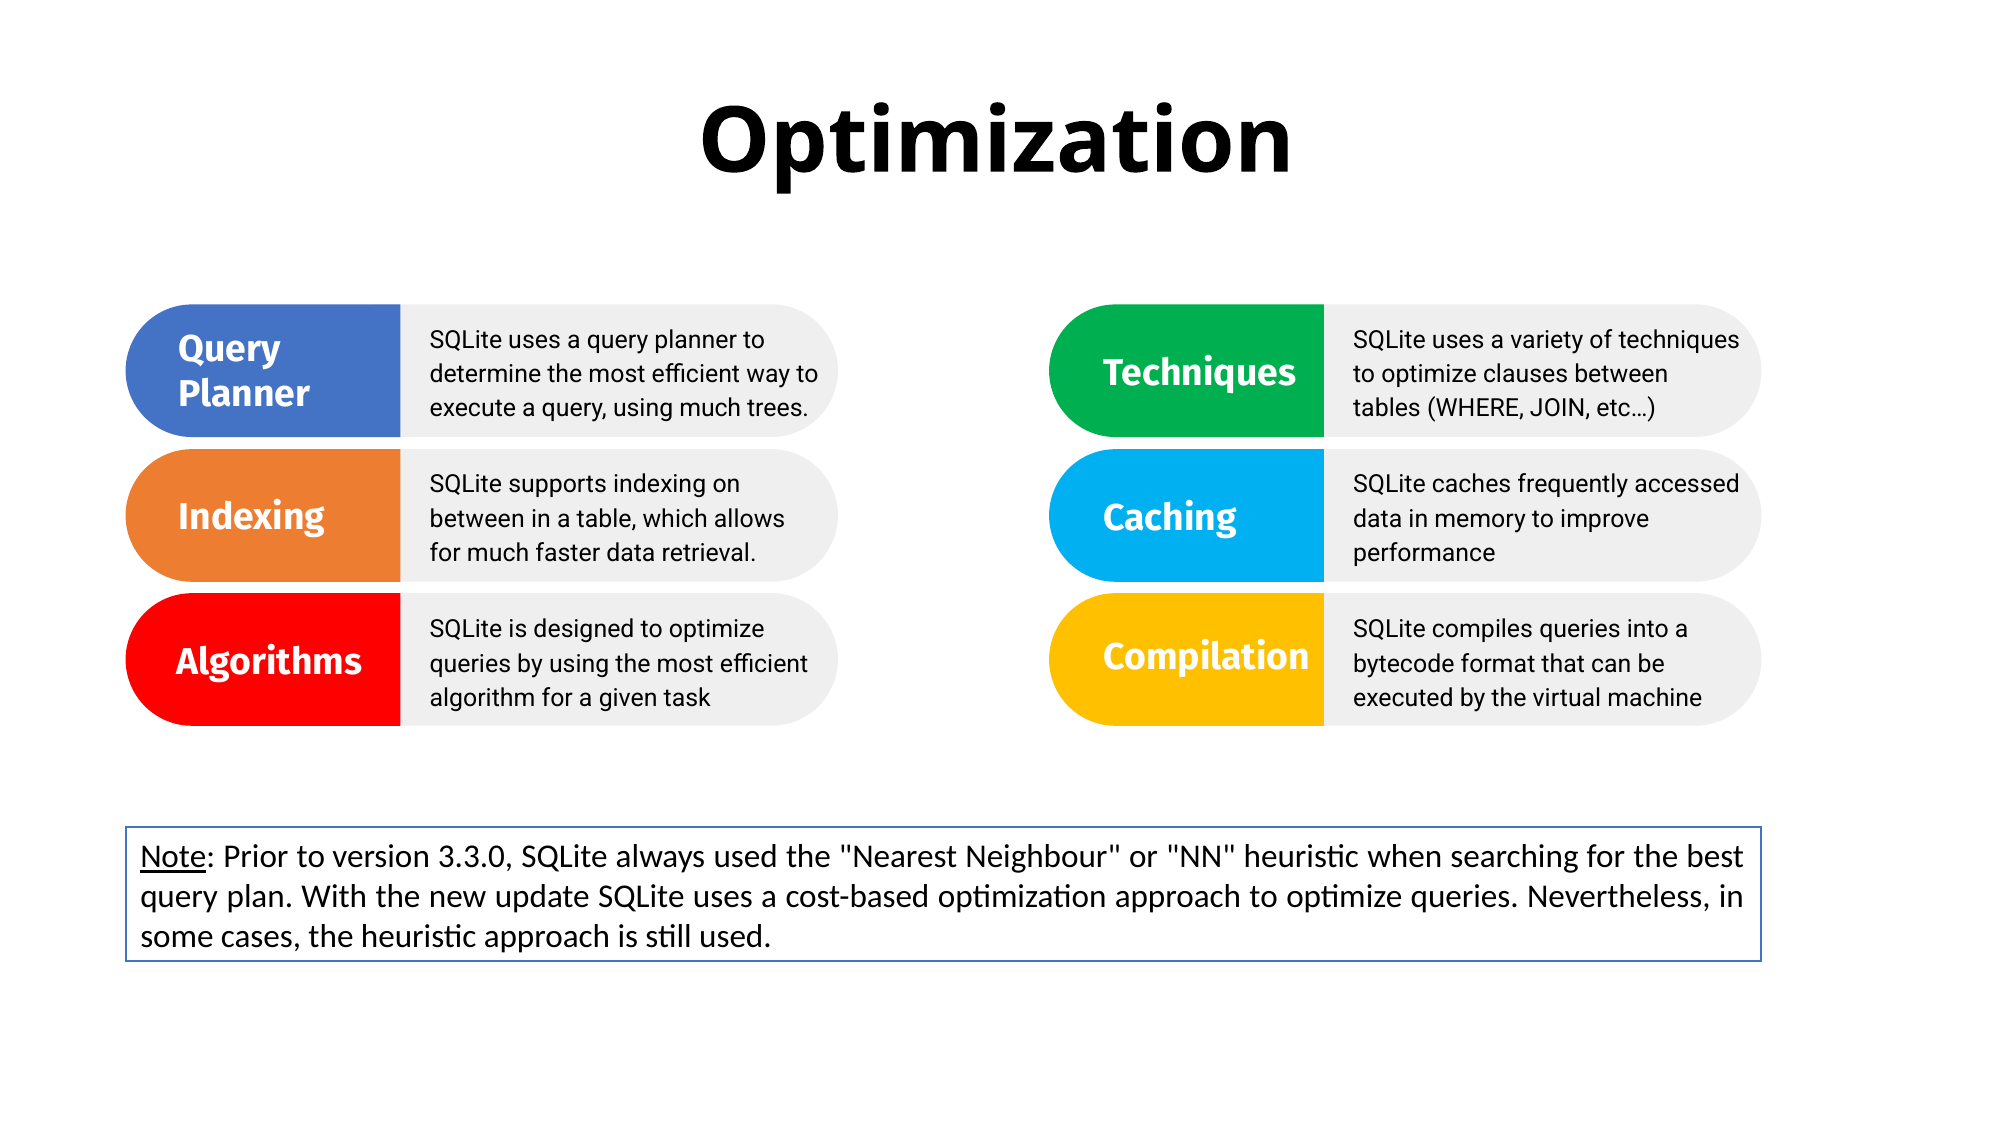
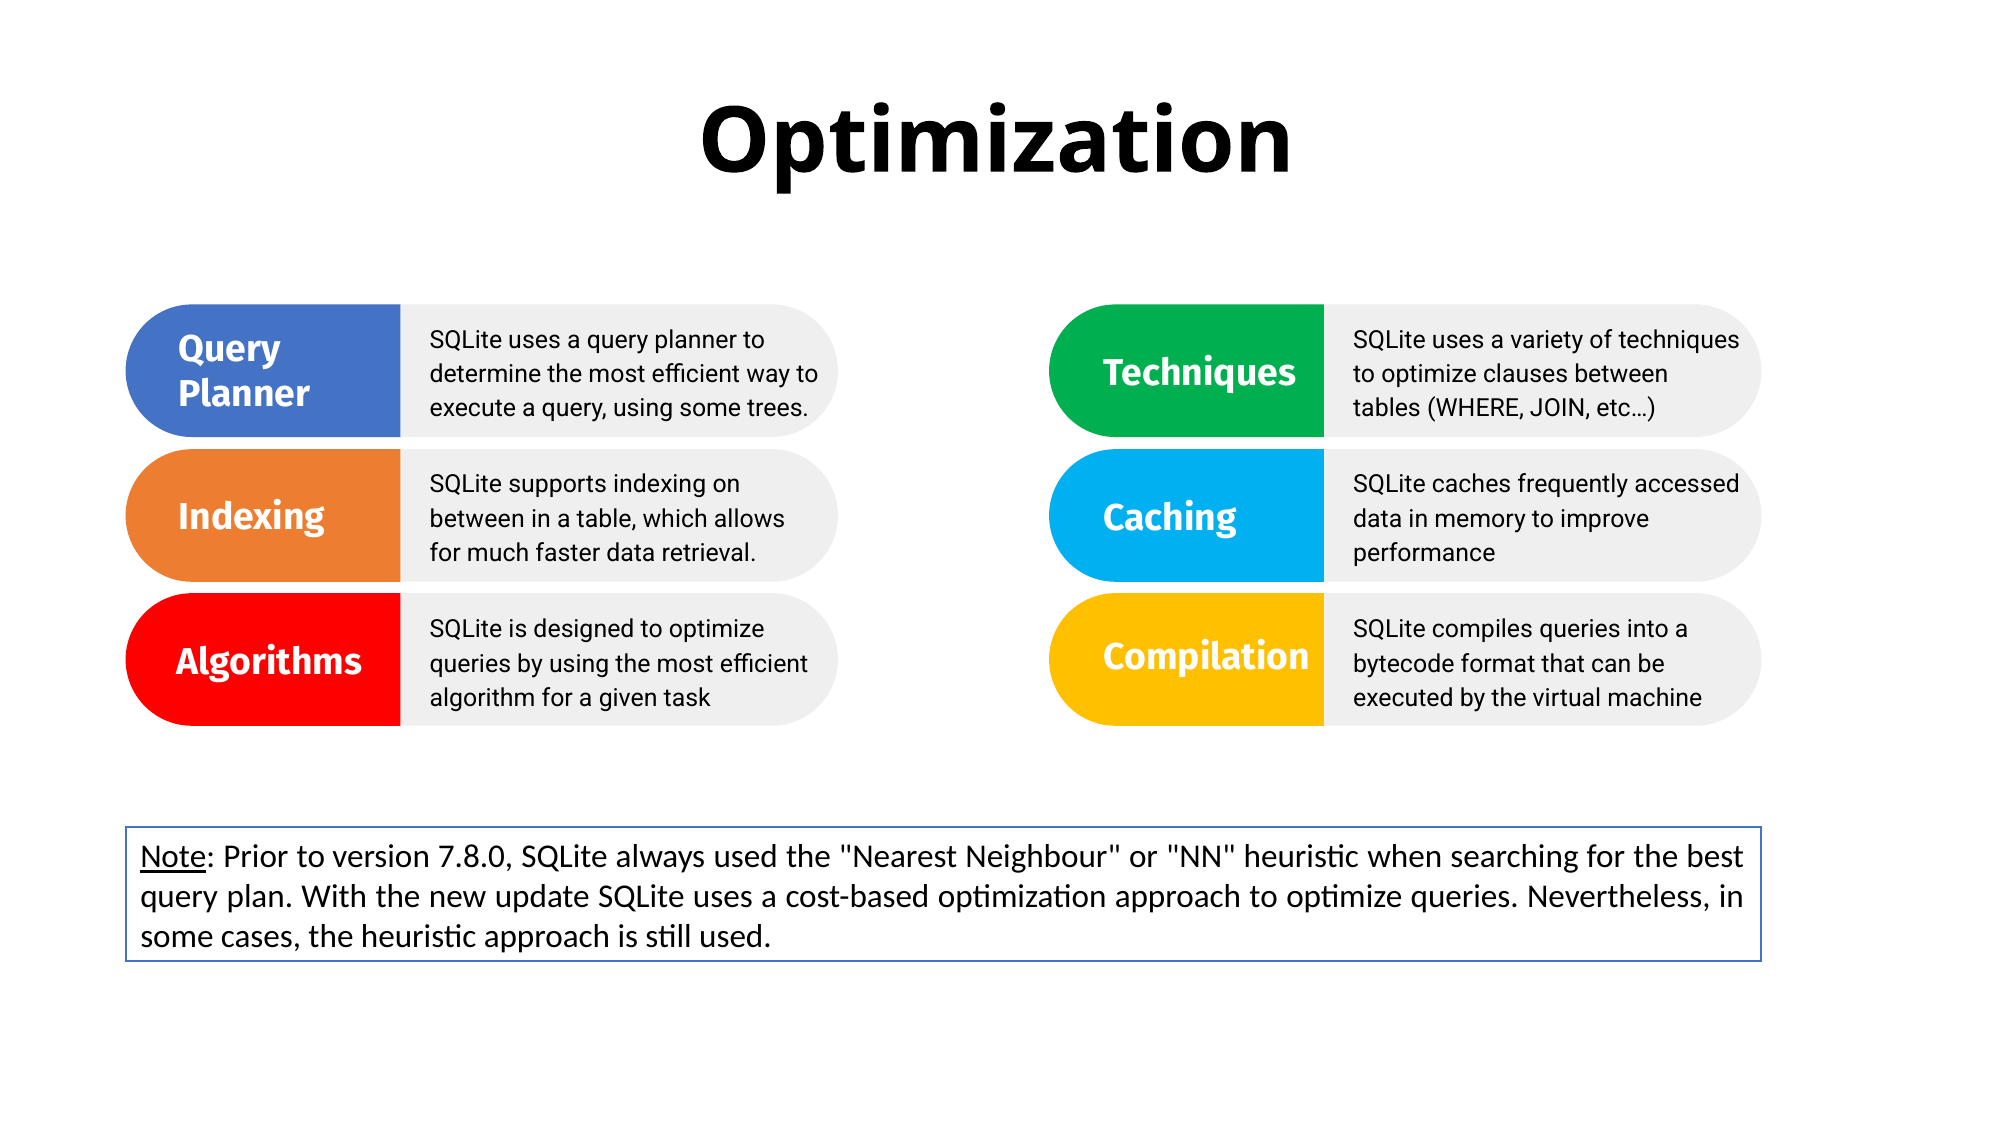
using much: much -> some
3.3.0: 3.3.0 -> 7.8.0
